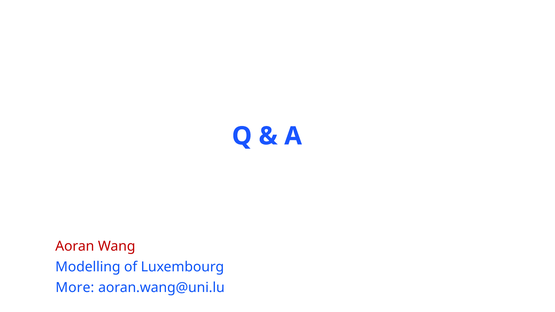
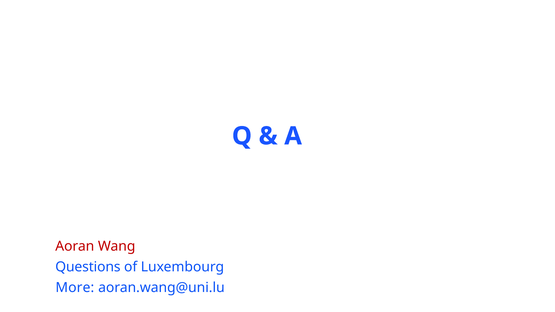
Modelling: Modelling -> Questions
